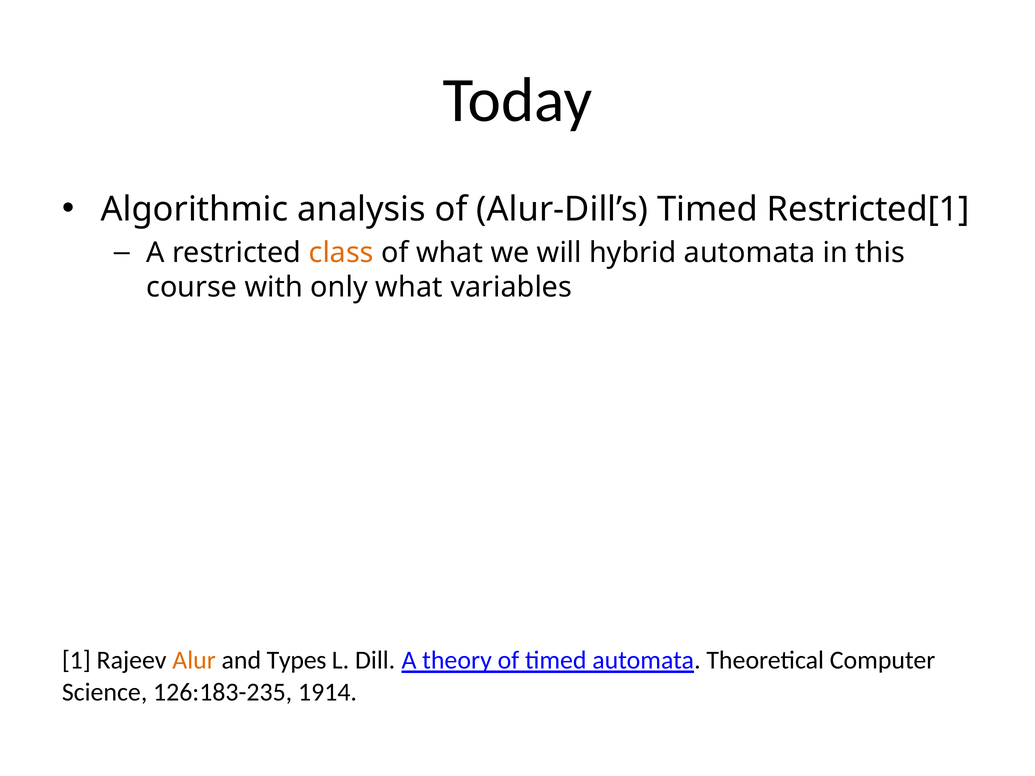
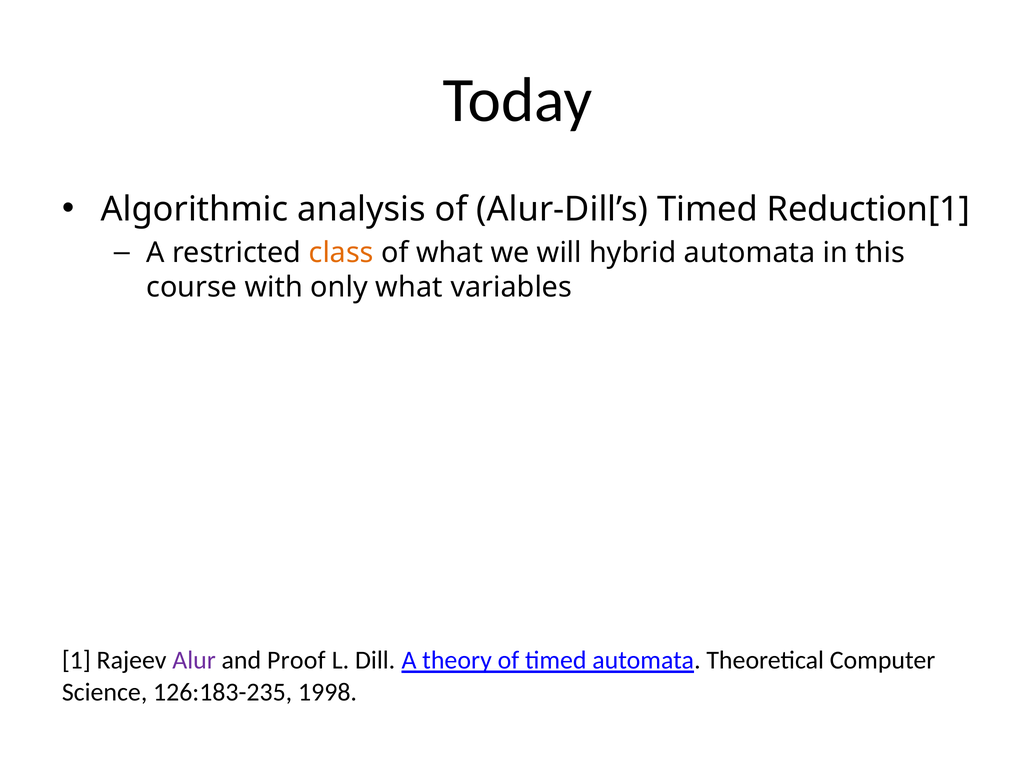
Restricted[1: Restricted[1 -> Reduction[1
Alur colour: orange -> purple
Types: Types -> Proof
1914: 1914 -> 1998
